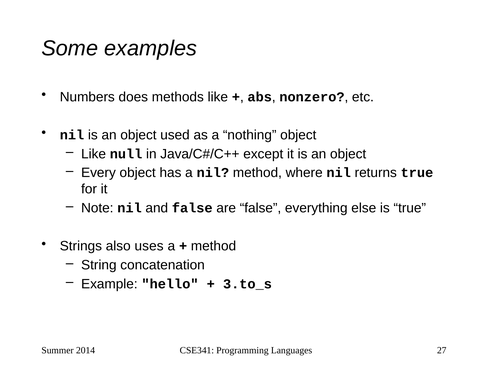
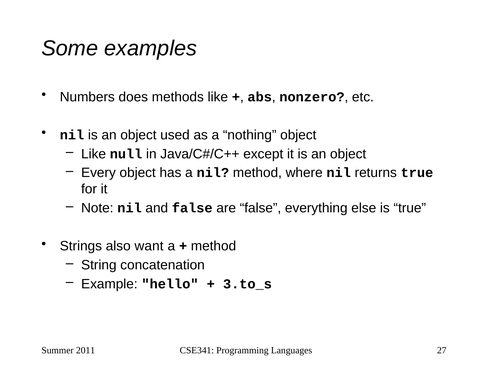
uses: uses -> want
2014: 2014 -> 2011
